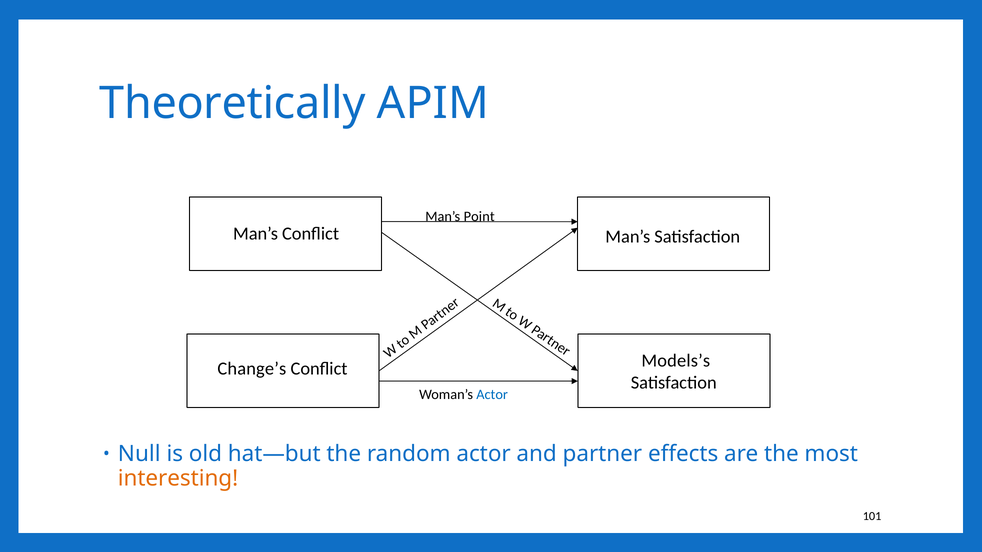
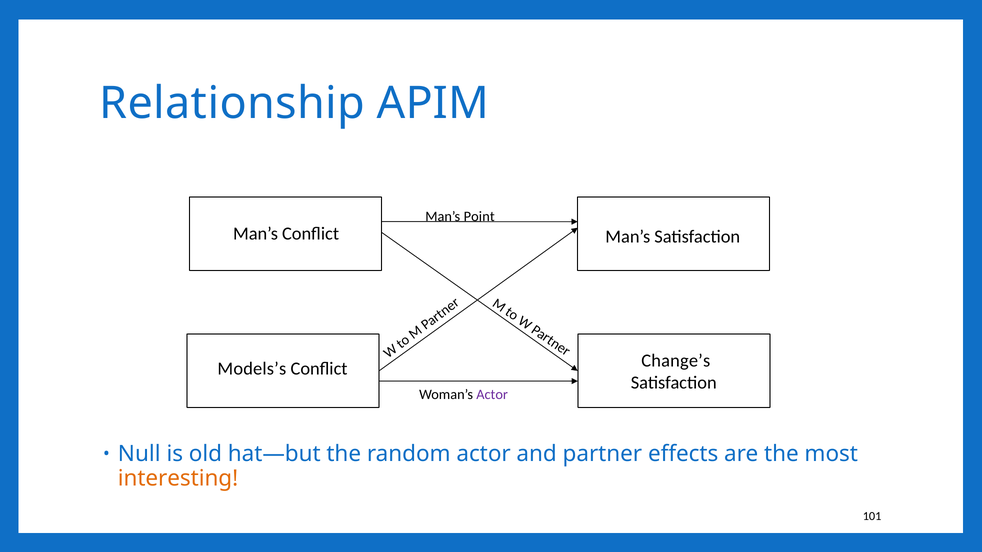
Theoretically: Theoretically -> Relationship
Change’s: Change’s -> Models’s
Models’s: Models’s -> Change’s
Actor at (492, 395) colour: blue -> purple
